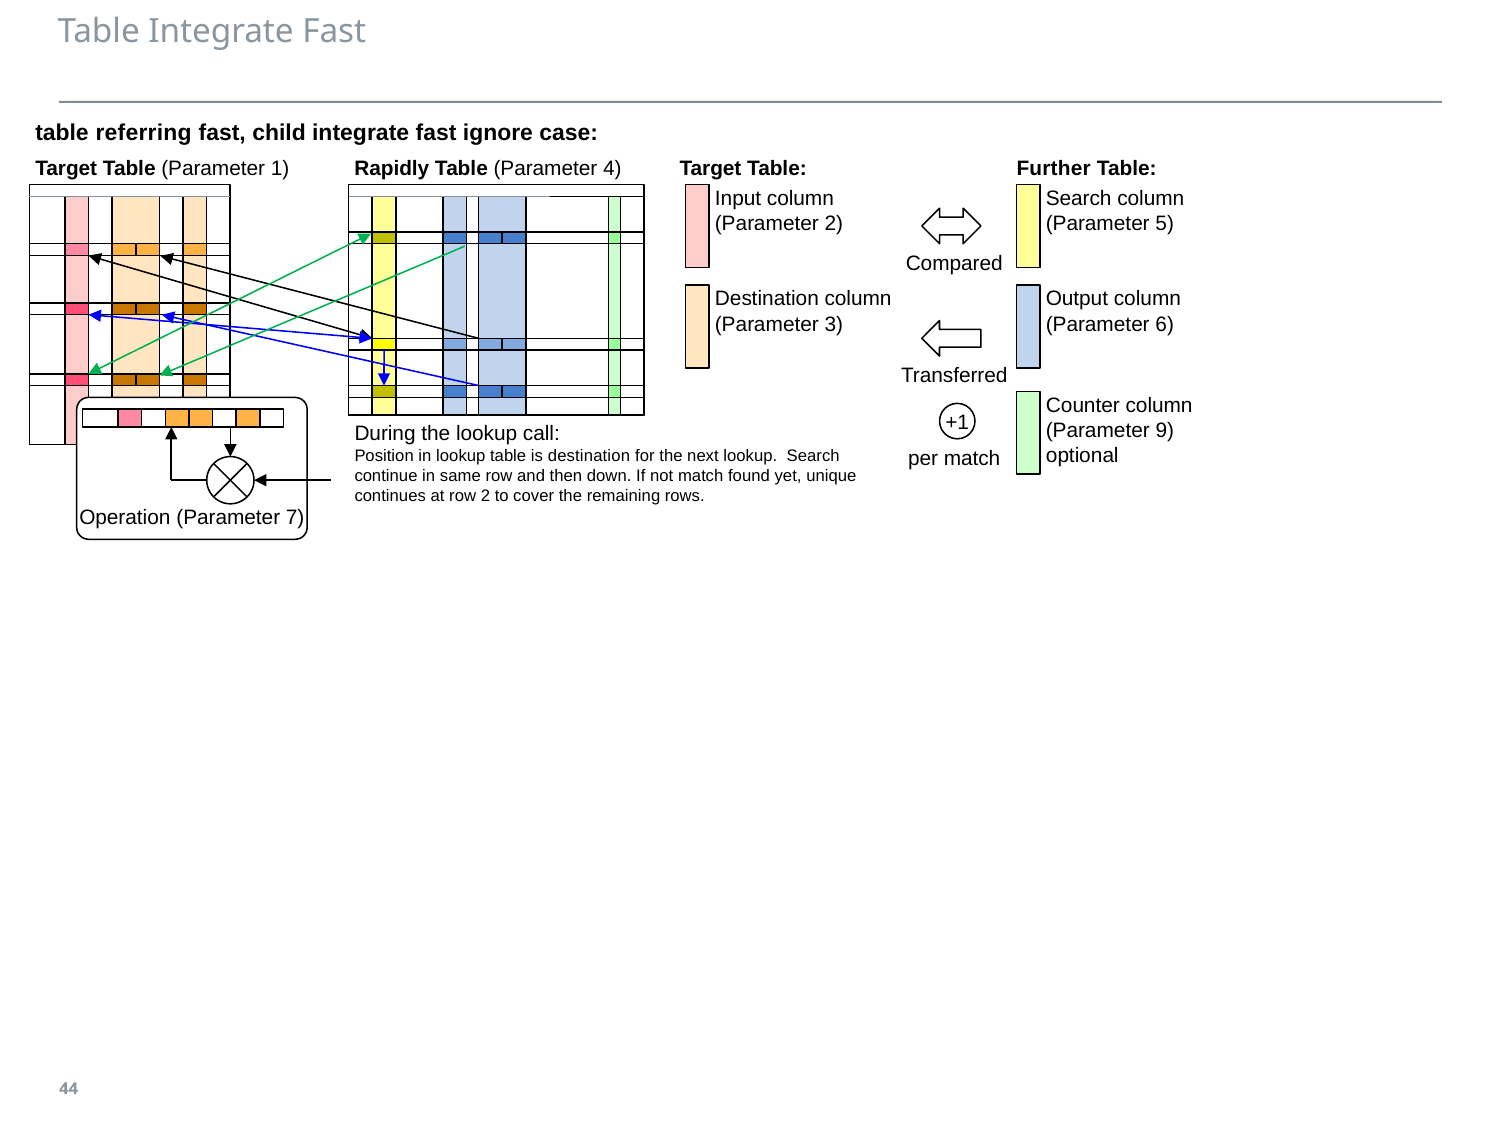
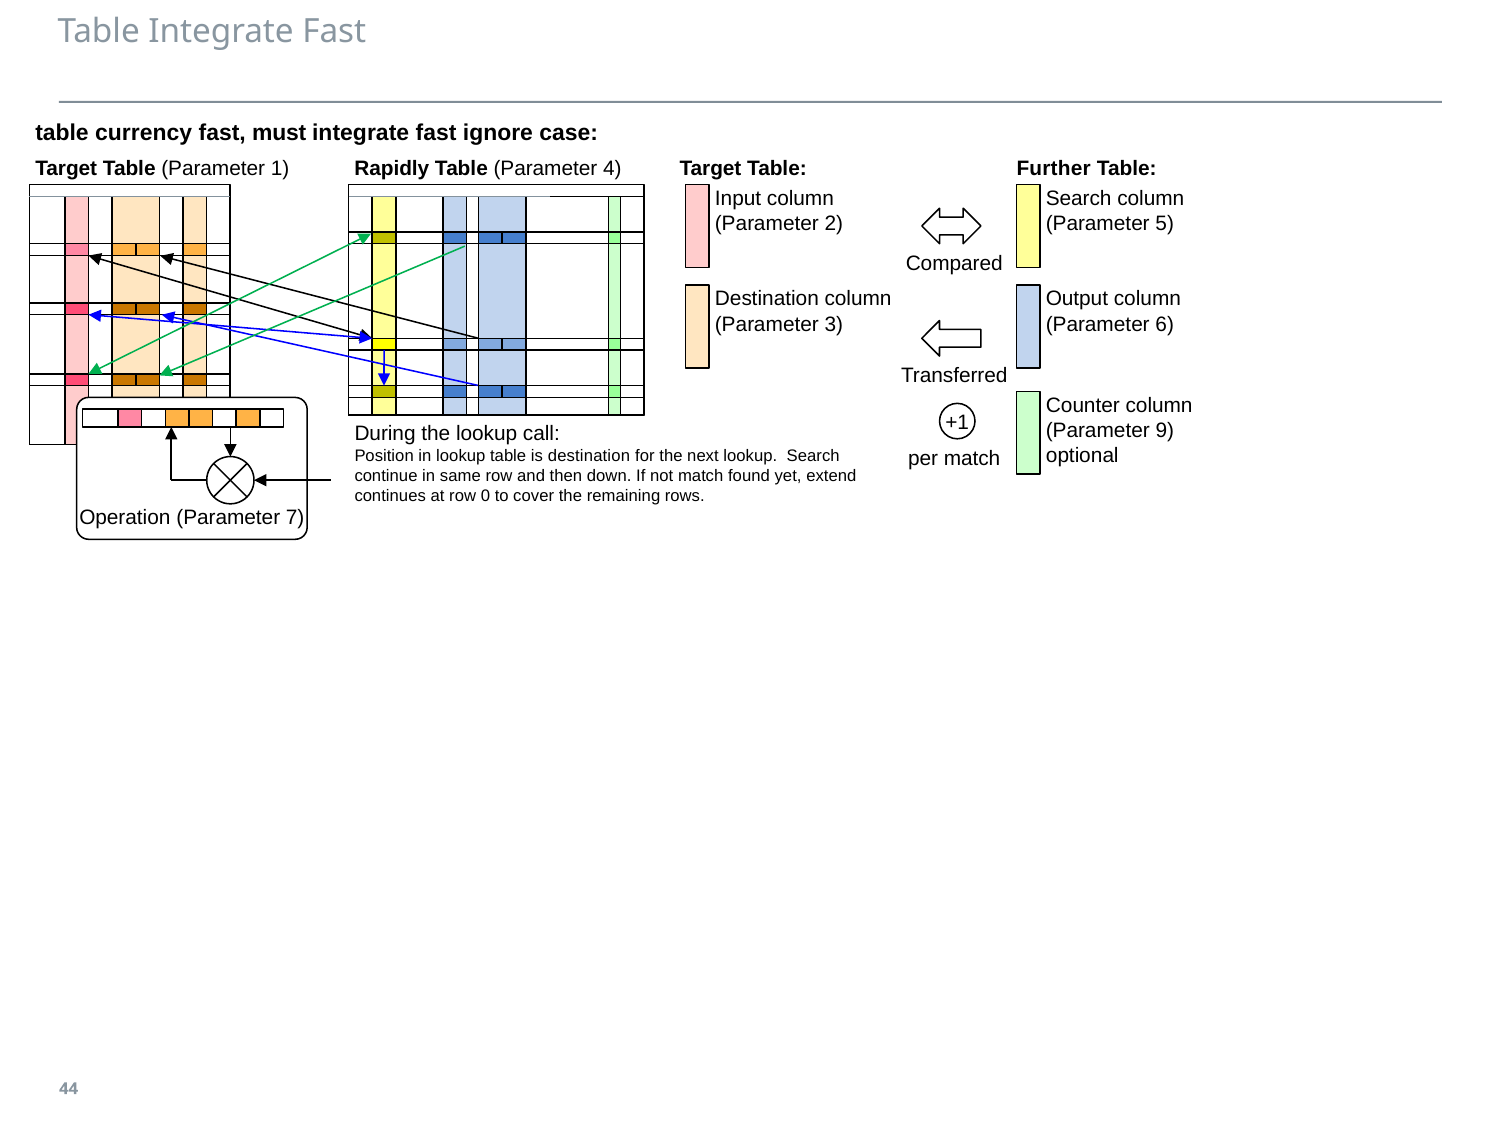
referring: referring -> currency
child: child -> must
unique: unique -> extend
row 2: 2 -> 0
